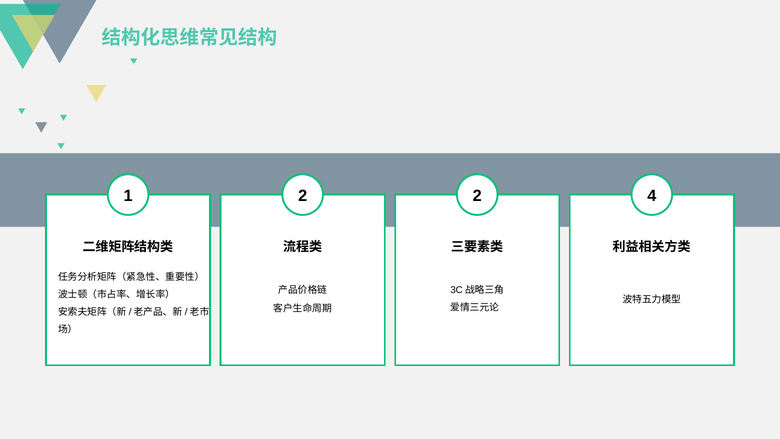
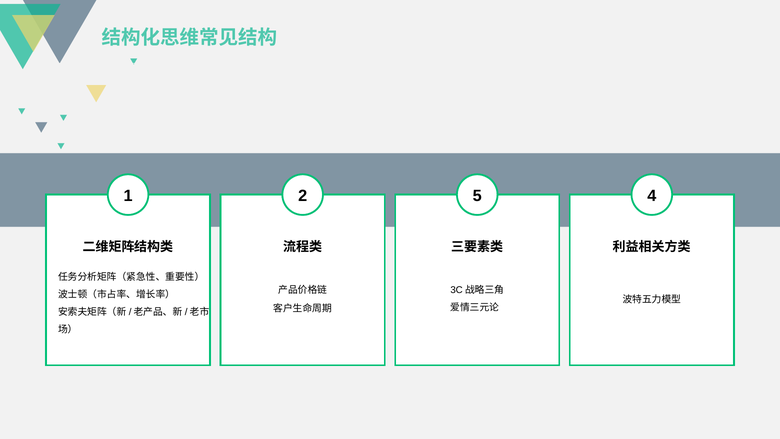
2 2: 2 -> 5
